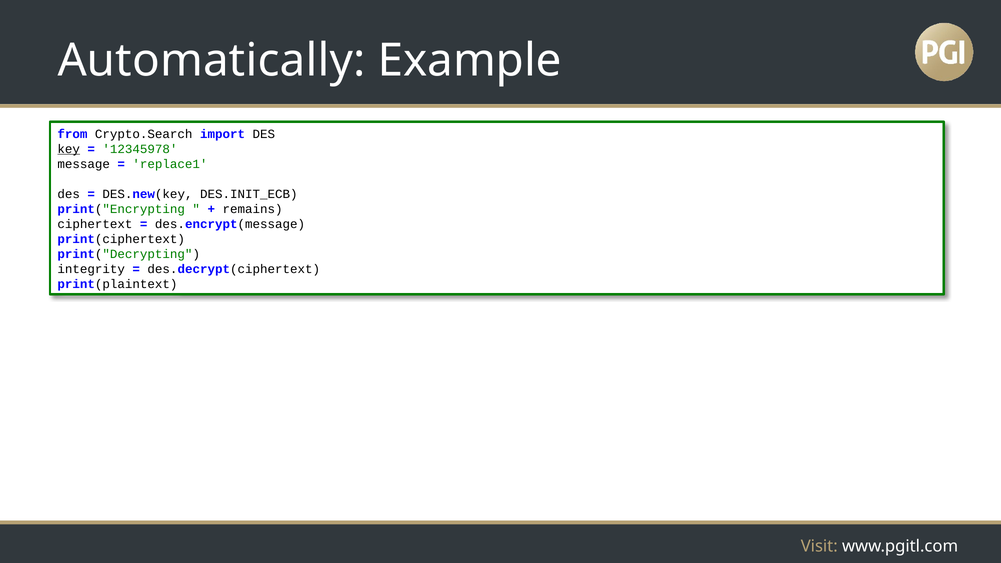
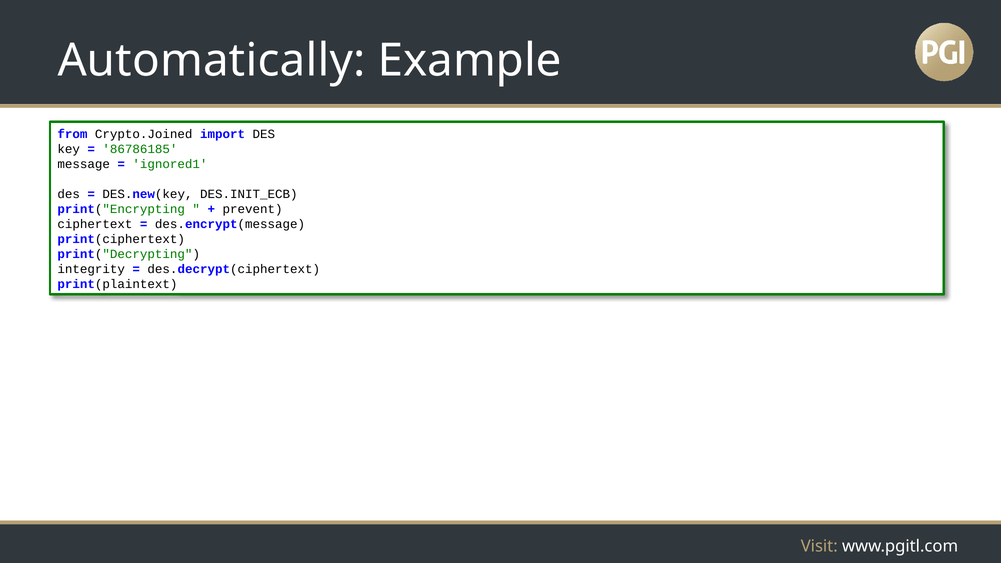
Crypto.Search: Crypto.Search -> Crypto.Joined
key underline: present -> none
12345978: 12345978 -> 86786185
replace1: replace1 -> ignored1
remains: remains -> prevent
